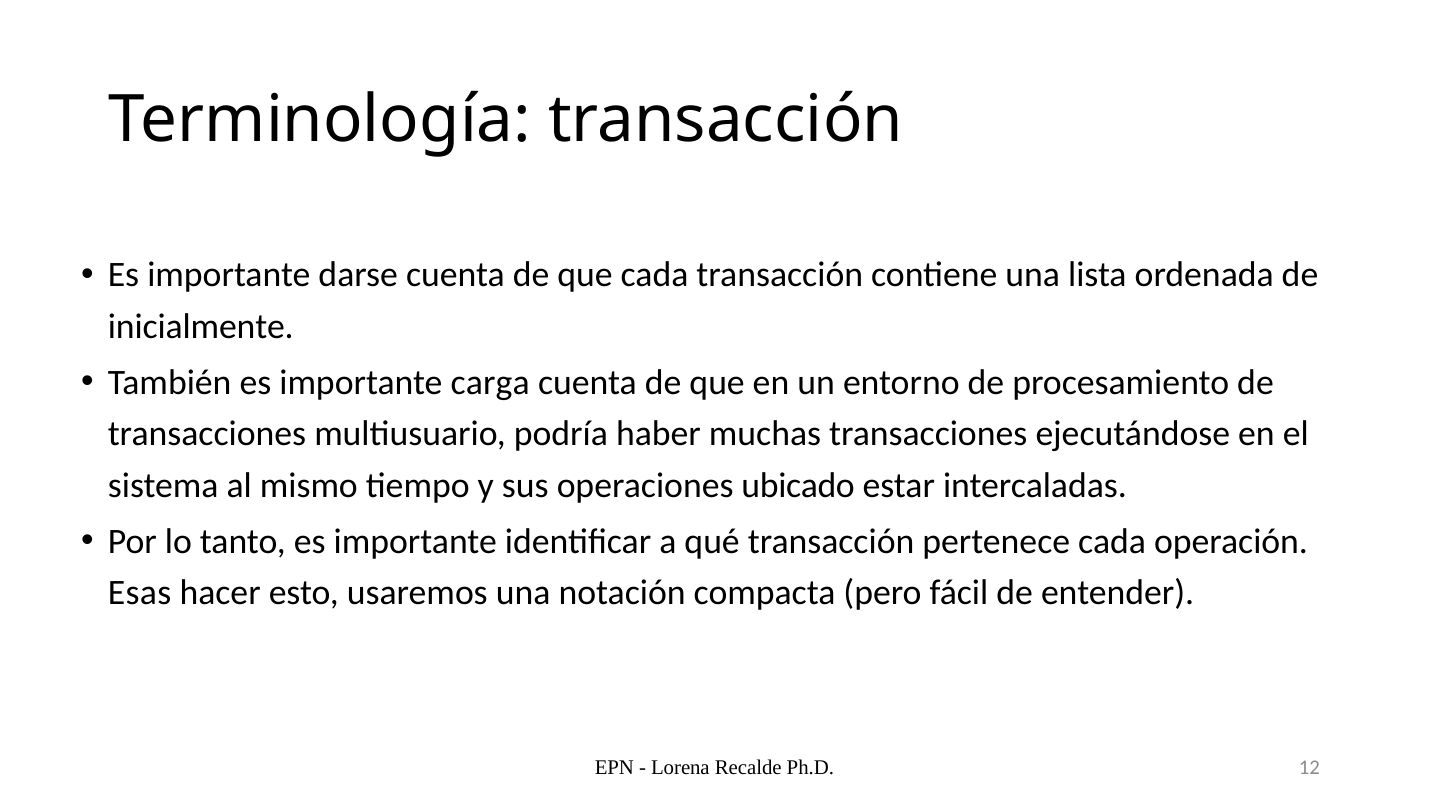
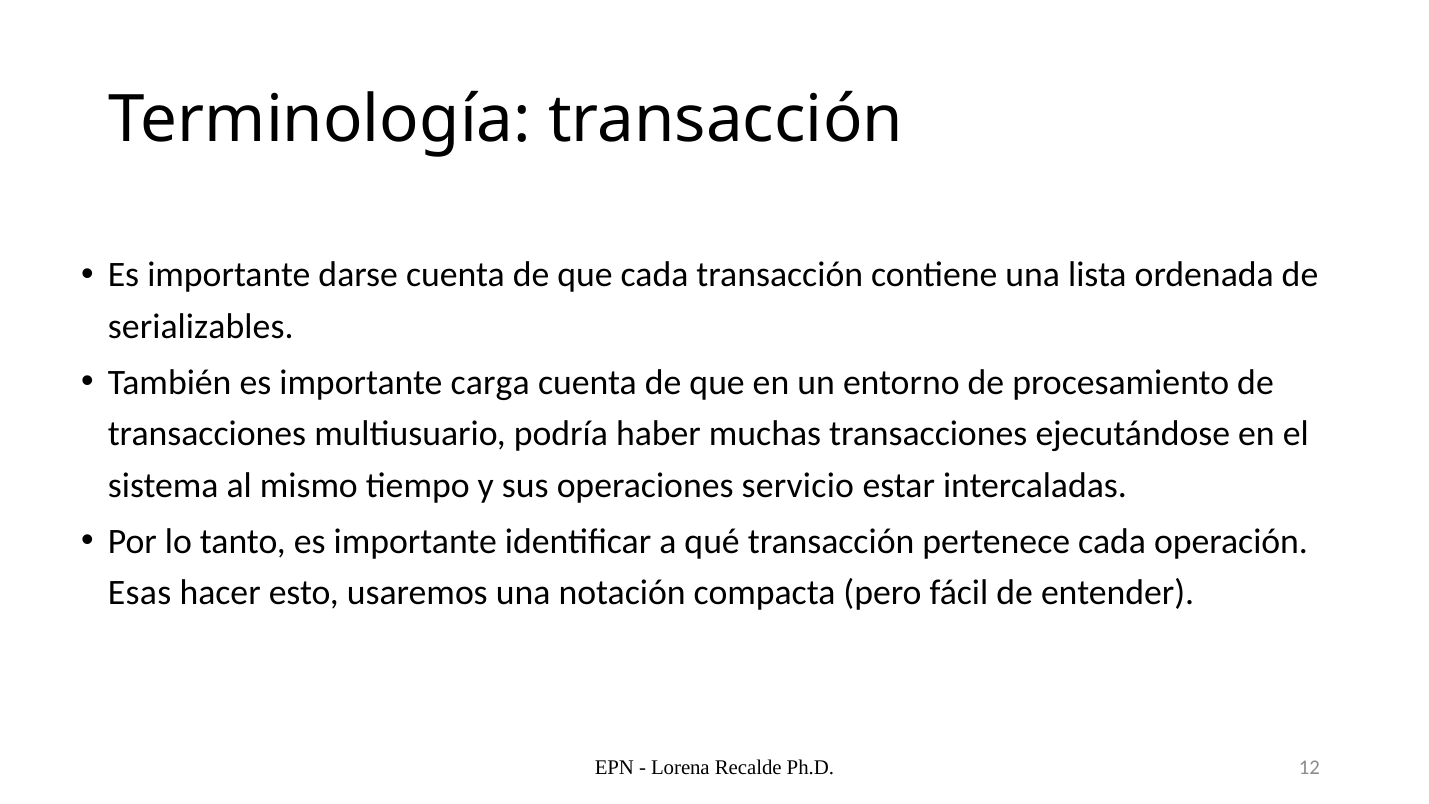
inicialmente: inicialmente -> serializables
ubicado: ubicado -> servicio
